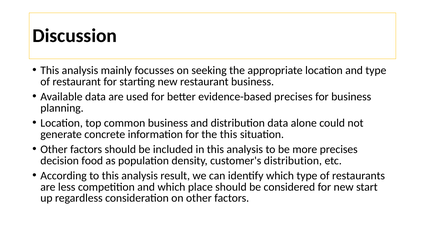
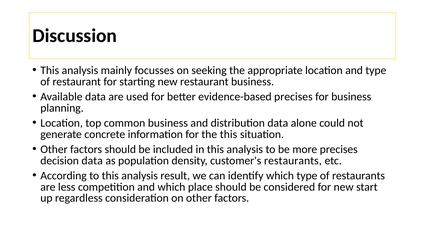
decision food: food -> data
customer's distribution: distribution -> restaurants
